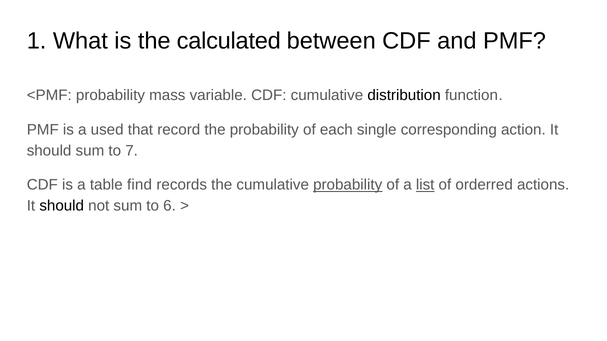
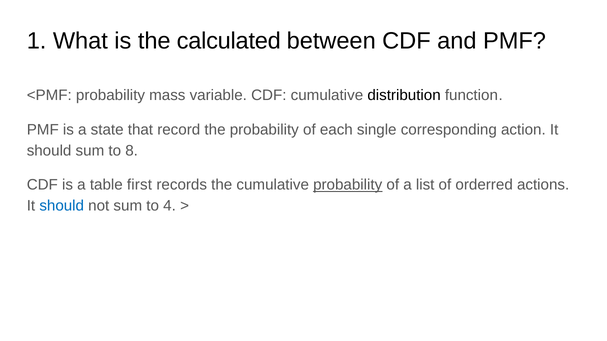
used: used -> state
7: 7 -> 8
find: find -> first
list underline: present -> none
should at (62, 206) colour: black -> blue
6: 6 -> 4
